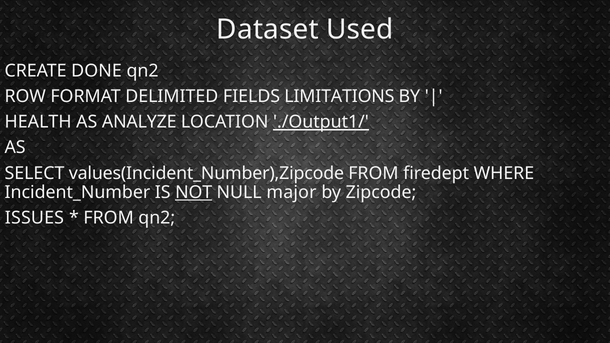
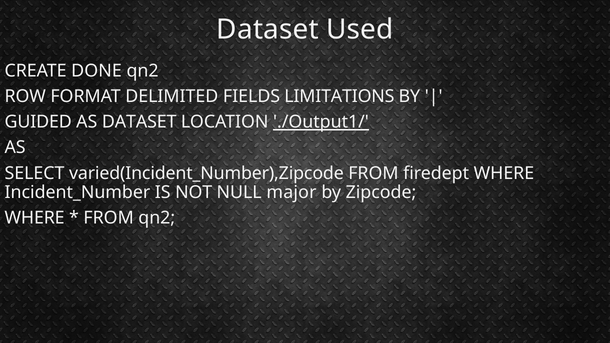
HEALTH: HEALTH -> GUIDED
AS ANALYZE: ANALYZE -> DATASET
values(Incident_Number),Zipcode: values(Incident_Number),Zipcode -> varied(Incident_Number),Zipcode
NOT underline: present -> none
ISSUES at (34, 218): ISSUES -> WHERE
